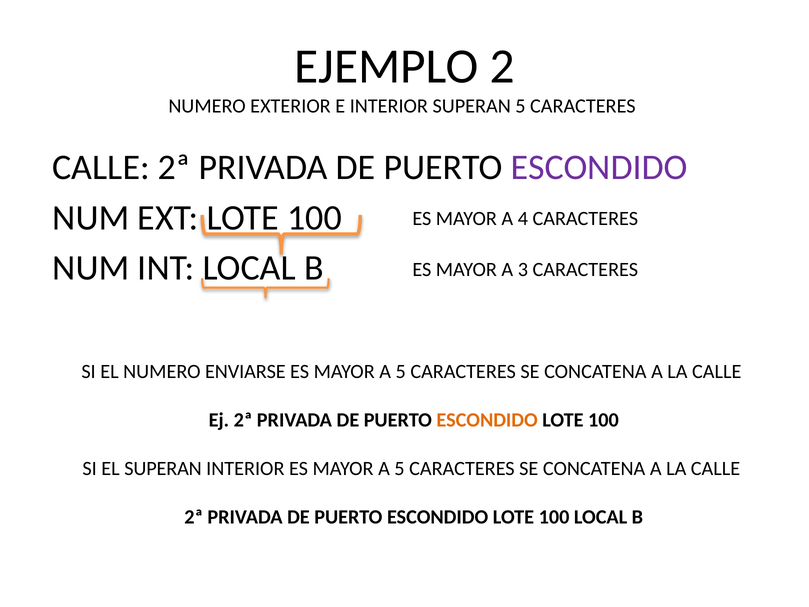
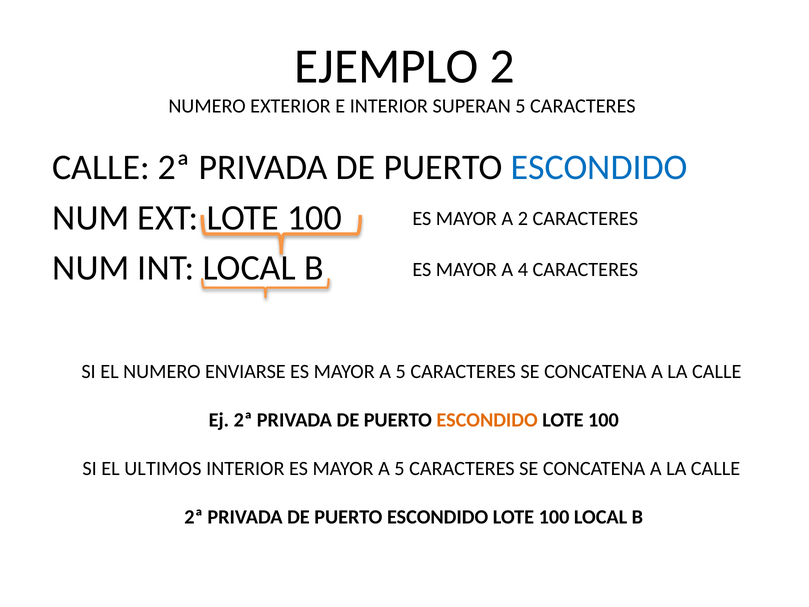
ESCONDIDO at (599, 167) colour: purple -> blue
A 4: 4 -> 2
3: 3 -> 4
EL SUPERAN: SUPERAN -> ULTIMOS
